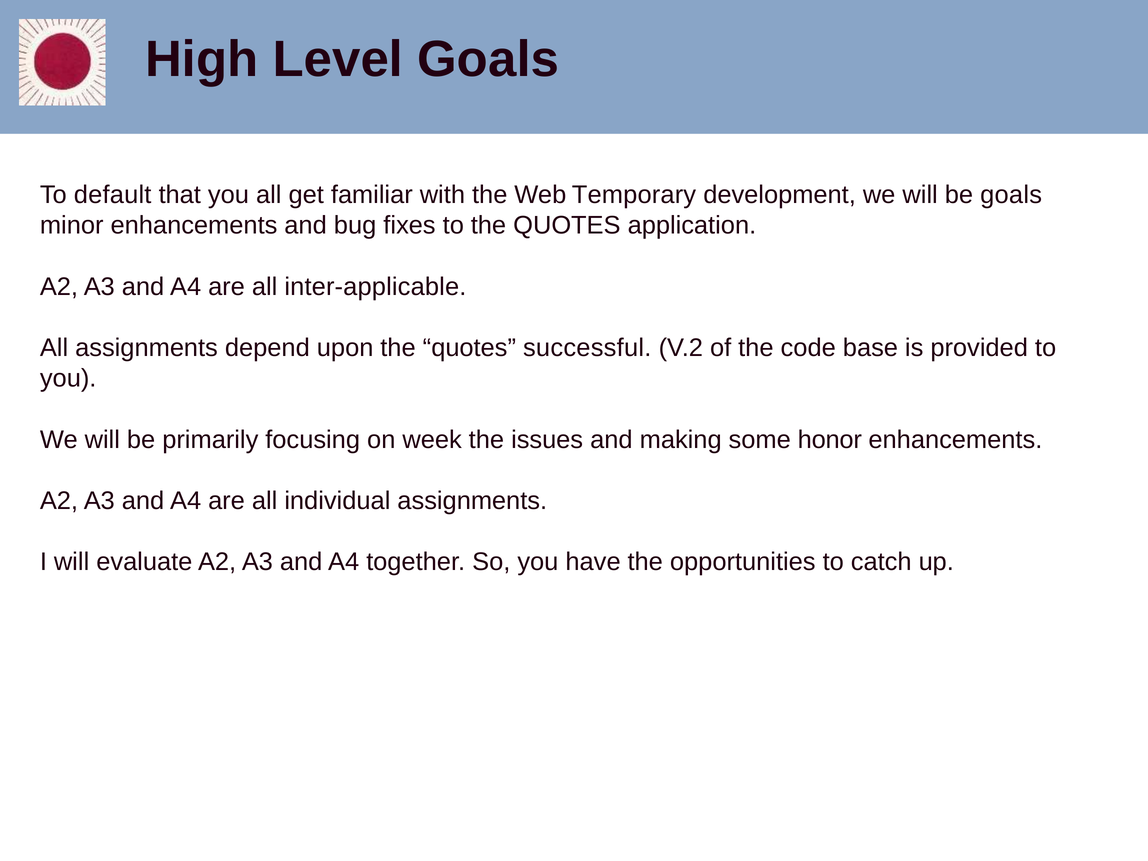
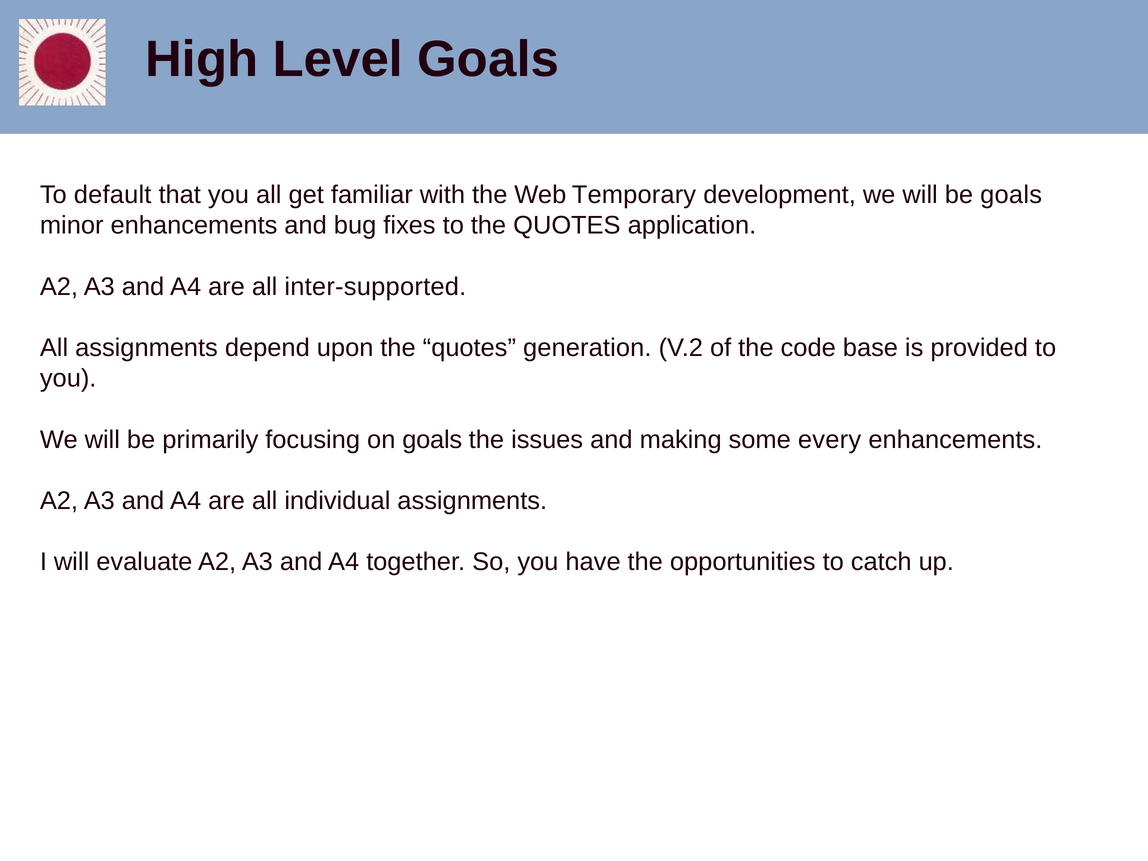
inter-applicable: inter-applicable -> inter-supported
successful: successful -> generation
on week: week -> goals
honor: honor -> every
